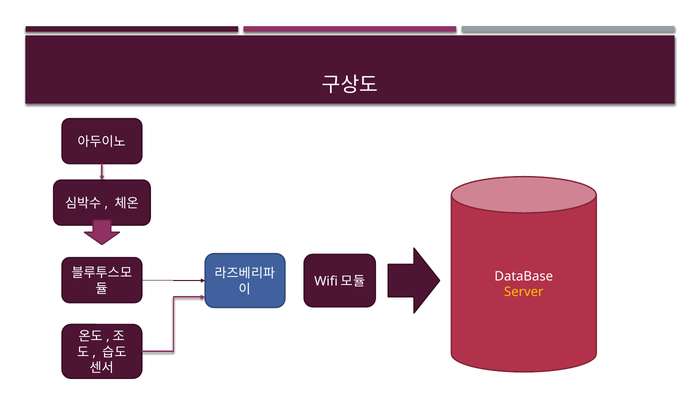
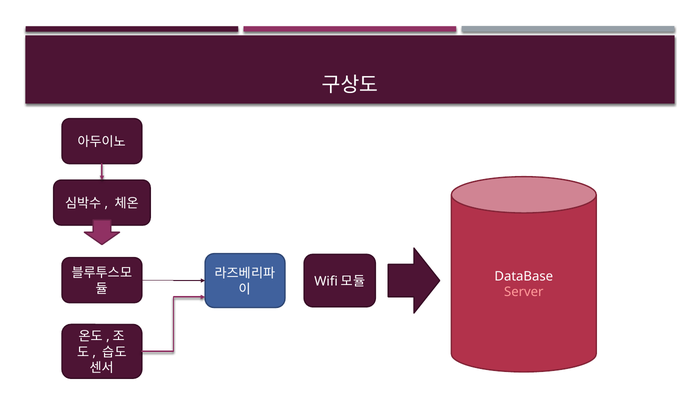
Server colour: yellow -> pink
